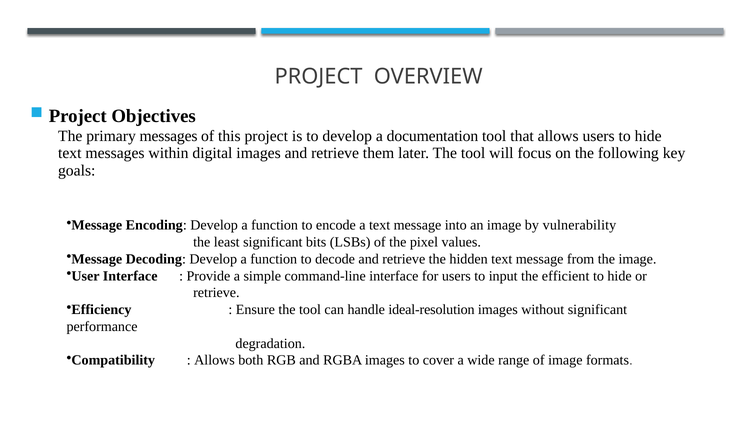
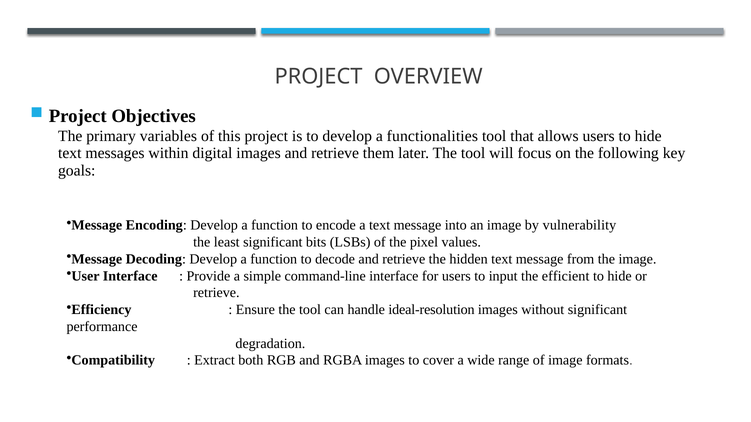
primary messages: messages -> variables
documentation: documentation -> functionalities
Allows at (215, 361): Allows -> Extract
